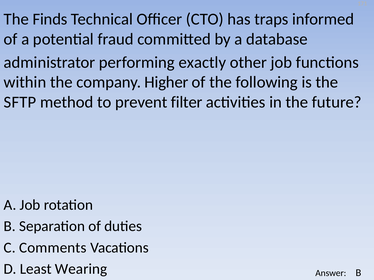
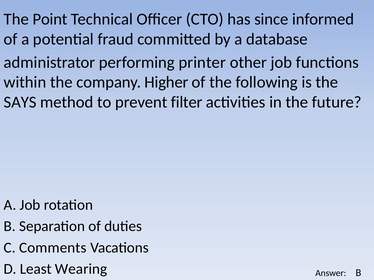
Finds: Finds -> Point
traps: traps -> since
exactly: exactly -> printer
SFTP: SFTP -> SAYS
